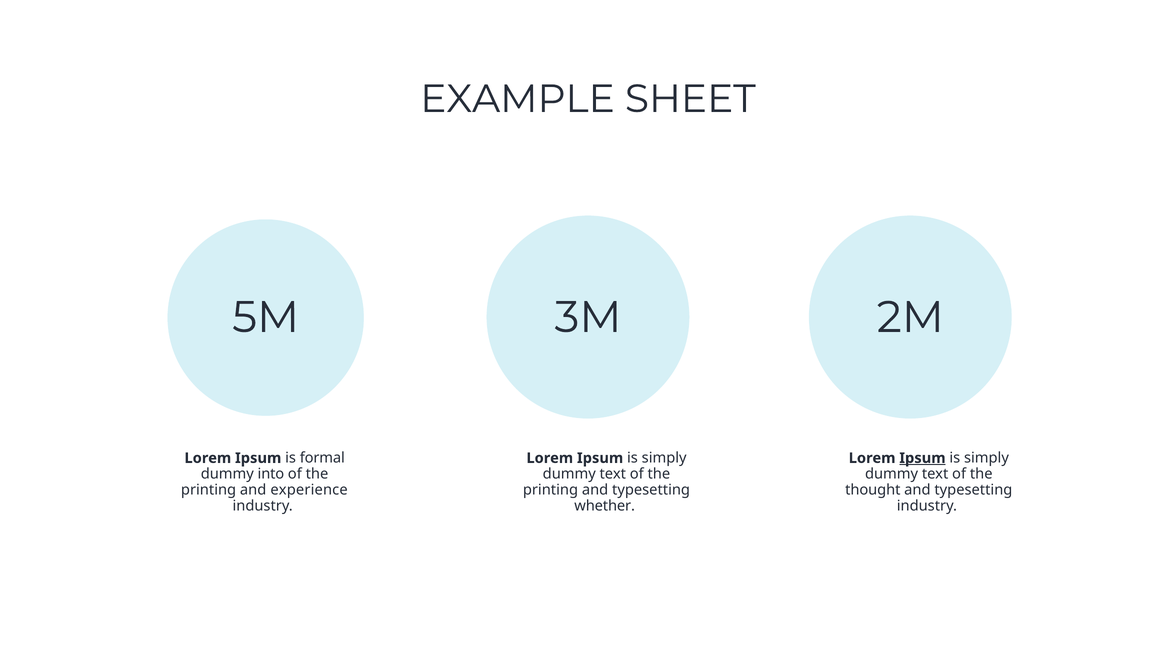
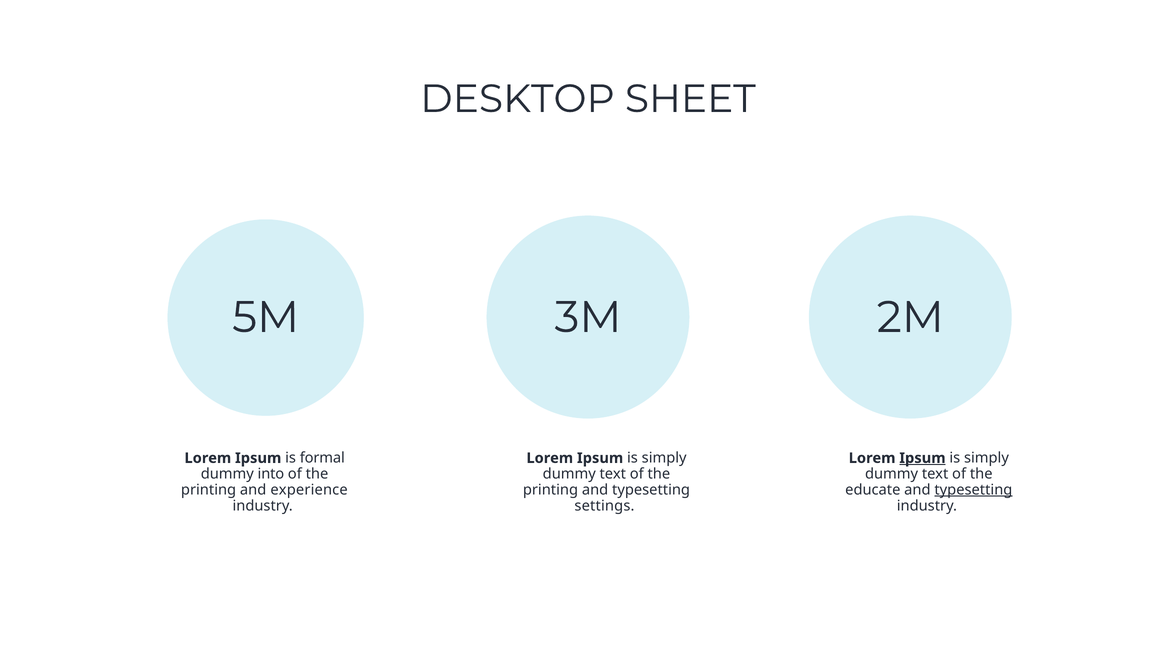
EXAMPLE: EXAMPLE -> DESKTOP
thought: thought -> educate
typesetting at (973, 489) underline: none -> present
whether: whether -> settings
